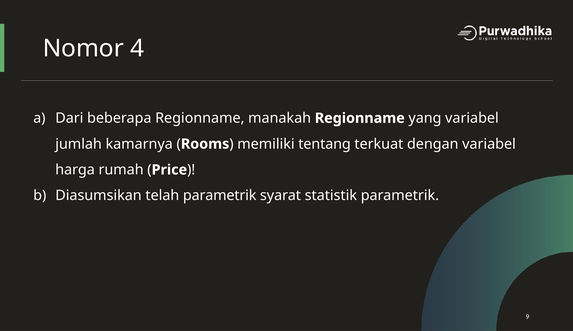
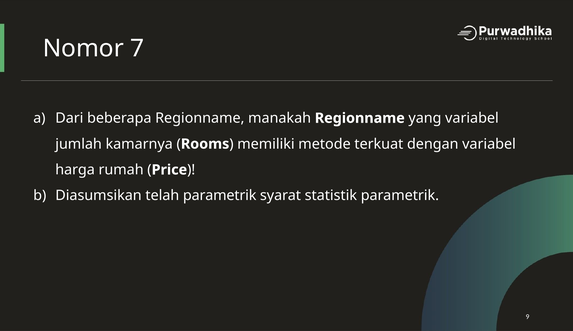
4: 4 -> 7
tentang: tentang -> metode
